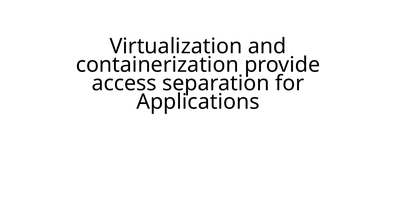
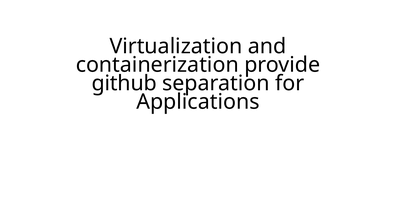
access: access -> github
